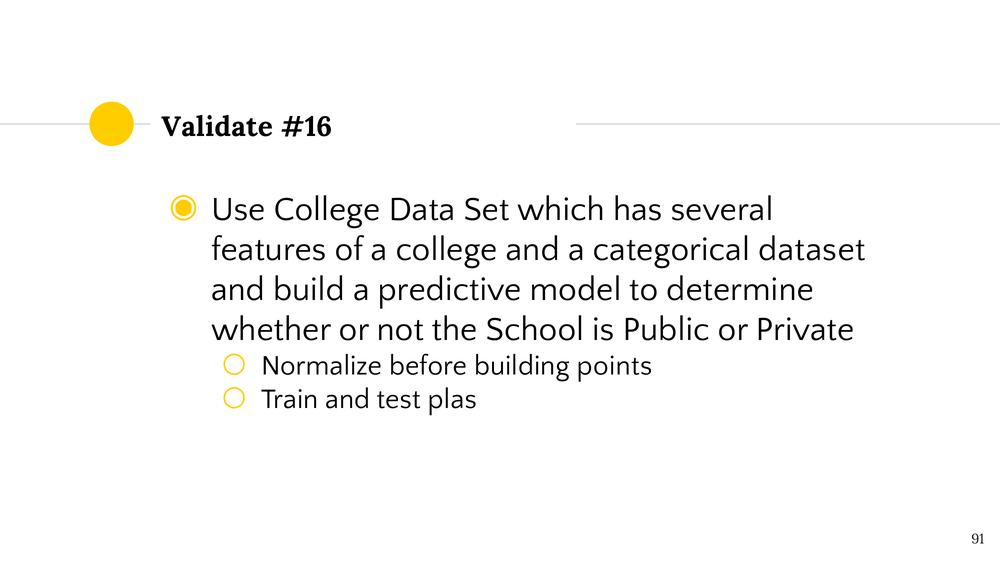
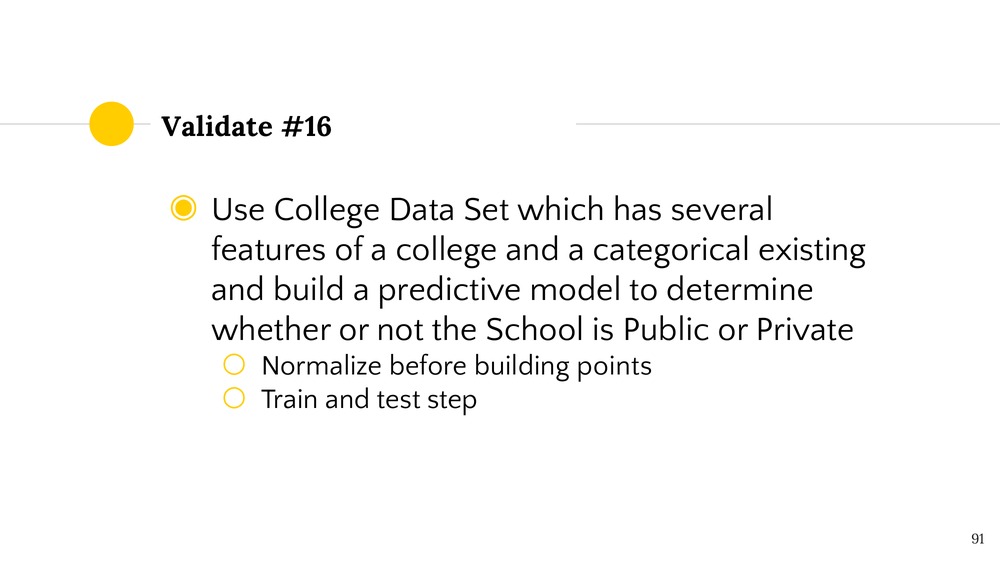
dataset: dataset -> existing
plas: plas -> step
